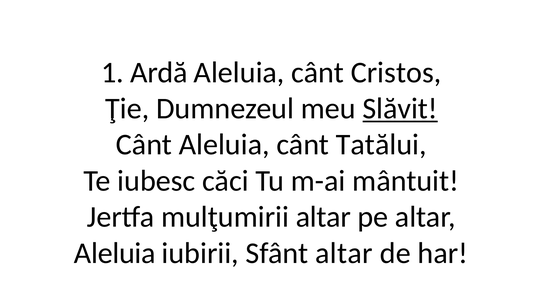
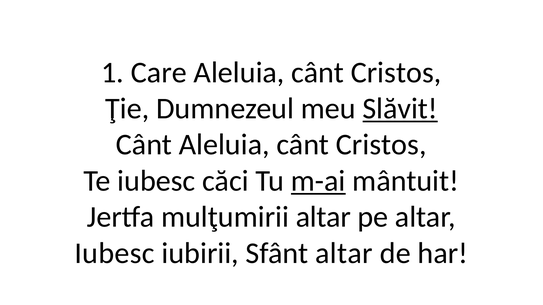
Ardă: Ardă -> Care
Cânt Aleluia cânt Tatălui: Tatălui -> Cristos
m-ai underline: none -> present
Aleluia at (115, 253): Aleluia -> Iubesc
